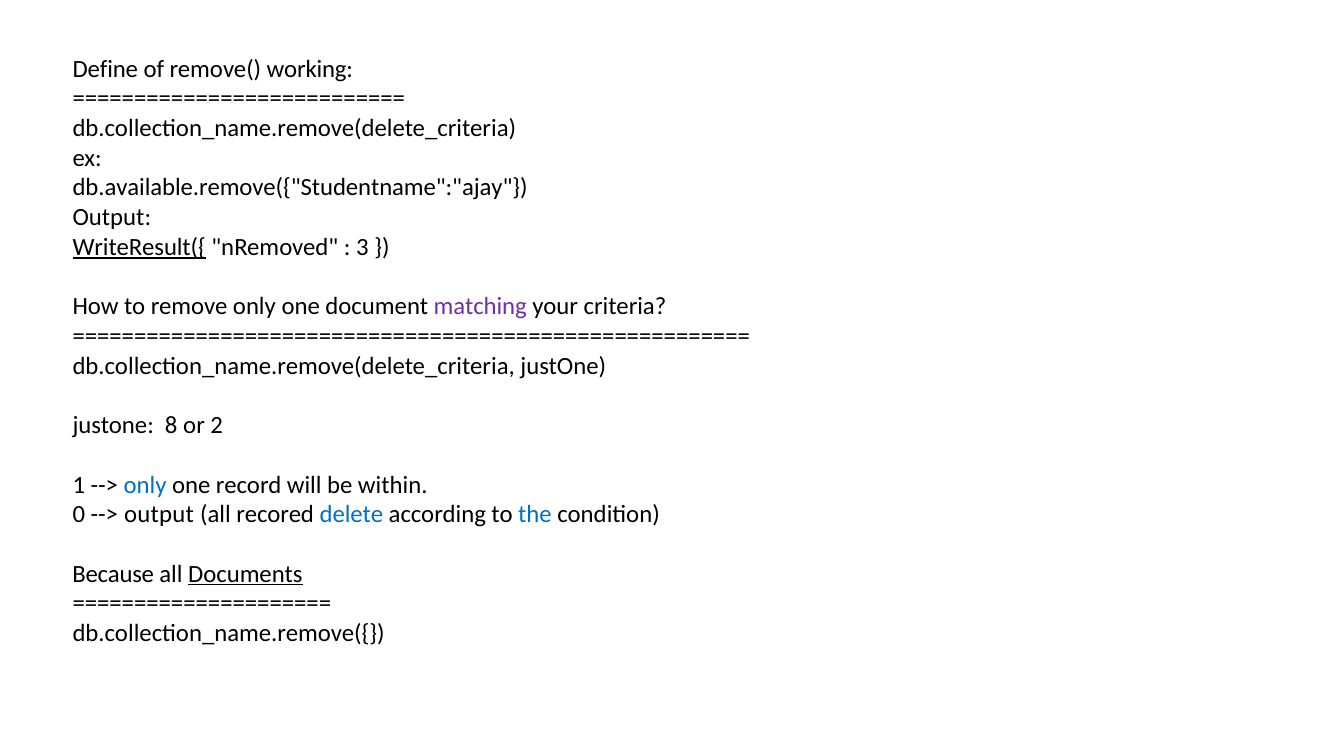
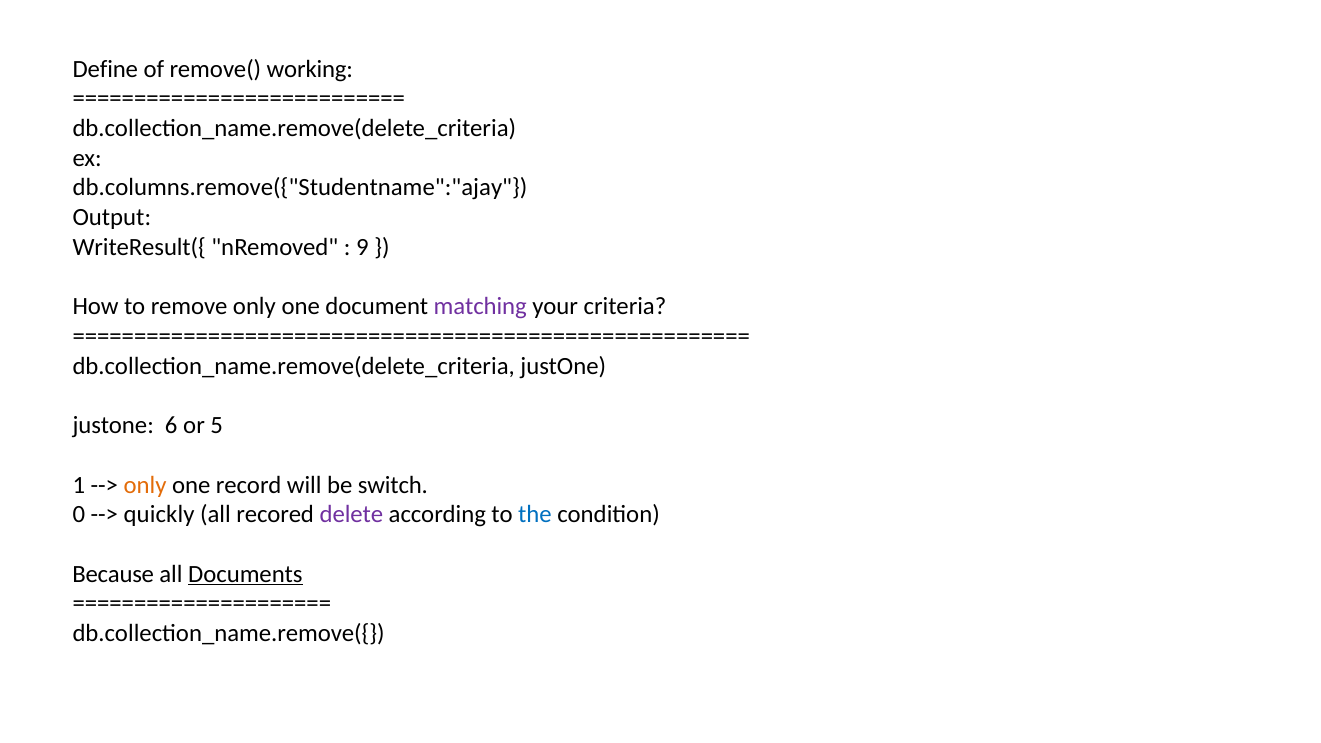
db.available.remove({"Studentname":"ajay: db.available.remove({"Studentname":"ajay -> db.columns.remove({"Studentname":"ajay
WriteResult({ underline: present -> none
3: 3 -> 9
8: 8 -> 6
2: 2 -> 5
only at (145, 485) colour: blue -> orange
within: within -> switch
output at (159, 515): output -> quickly
delete colour: blue -> purple
